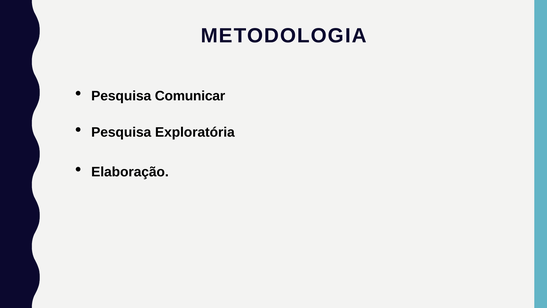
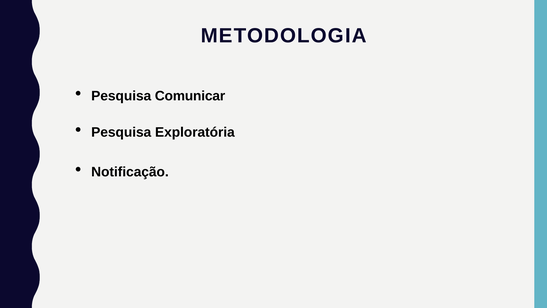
Elaboração: Elaboração -> Notificação
